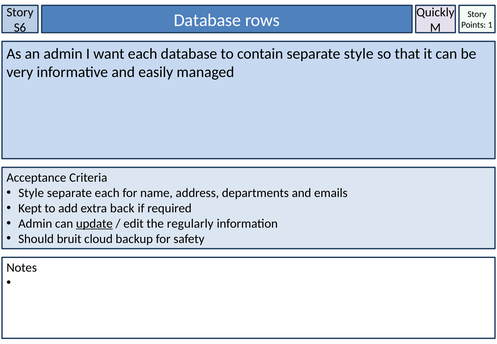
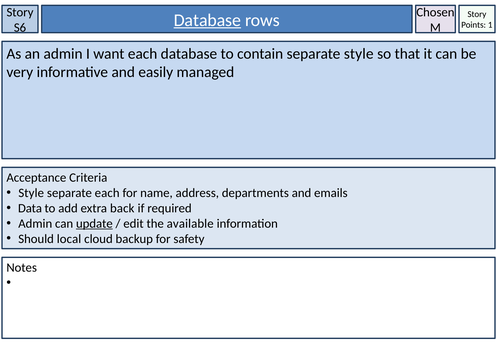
Quickly: Quickly -> Chosen
Database at (207, 20) underline: none -> present
Kept: Kept -> Data
regularly: regularly -> available
bruit: bruit -> local
